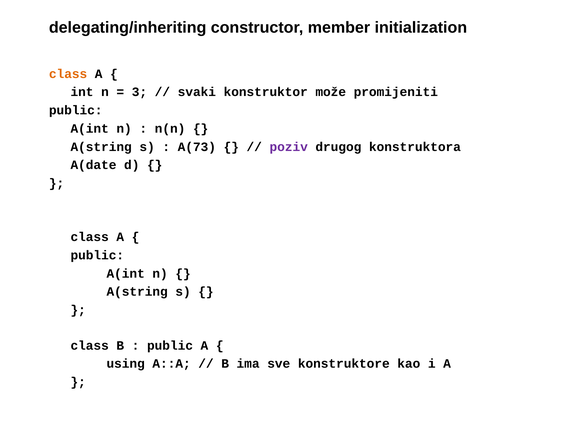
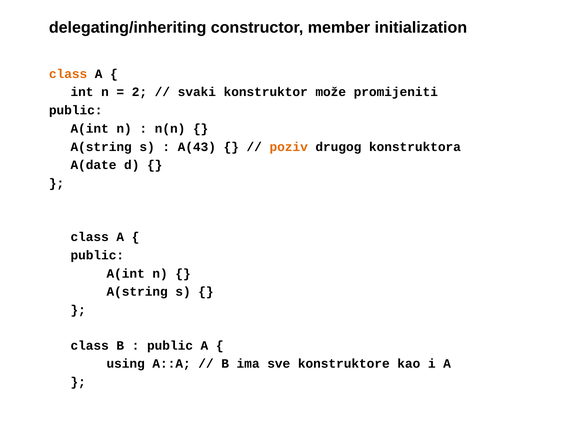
3: 3 -> 2
A(73: A(73 -> A(43
poziv colour: purple -> orange
